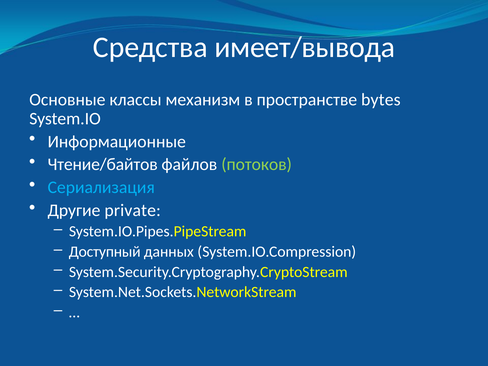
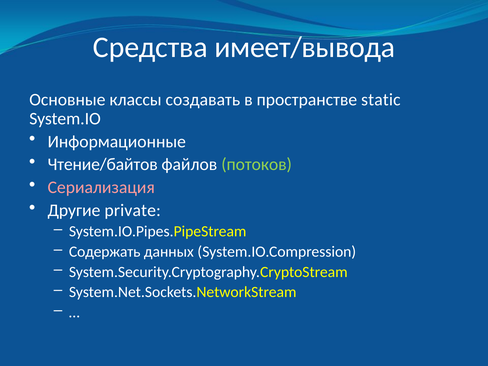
механизм: механизм -> создавать
bytes: bytes -> static
Сериализация colour: light blue -> pink
Доступный: Доступный -> Содержать
